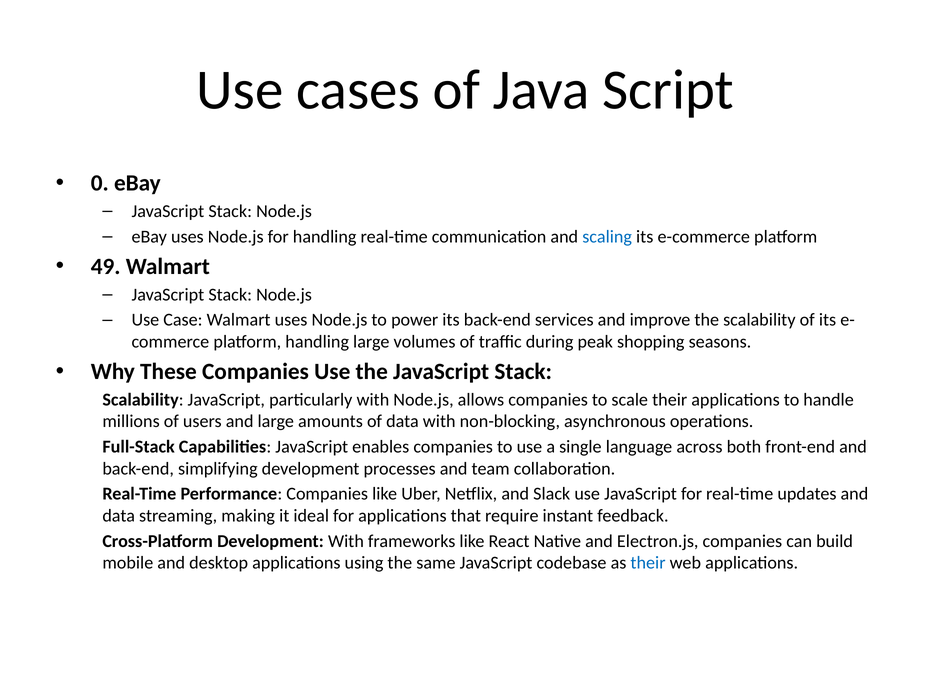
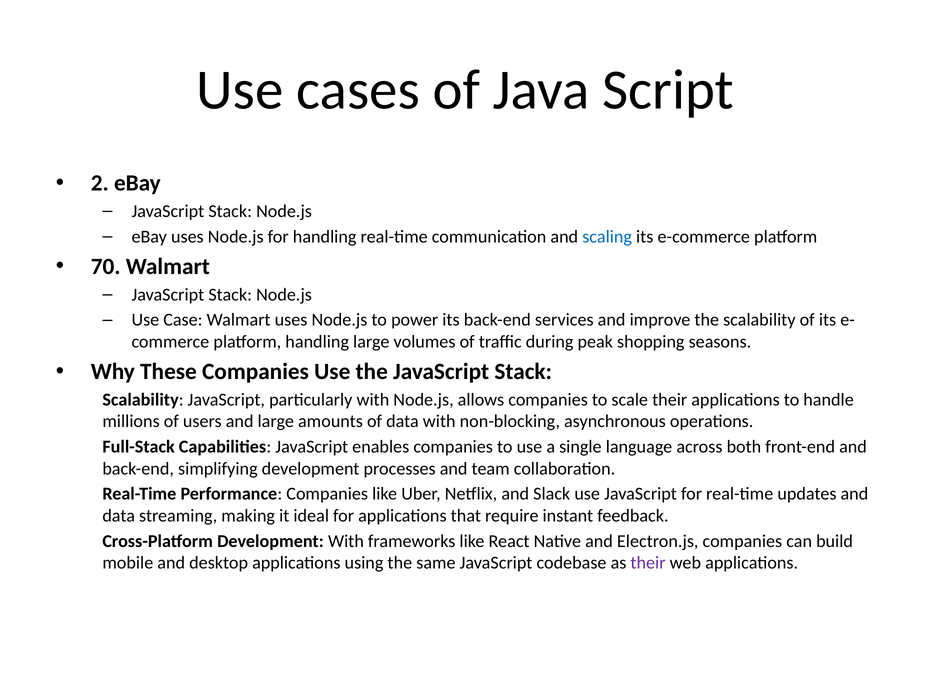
0: 0 -> 2
49: 49 -> 70
their at (648, 563) colour: blue -> purple
